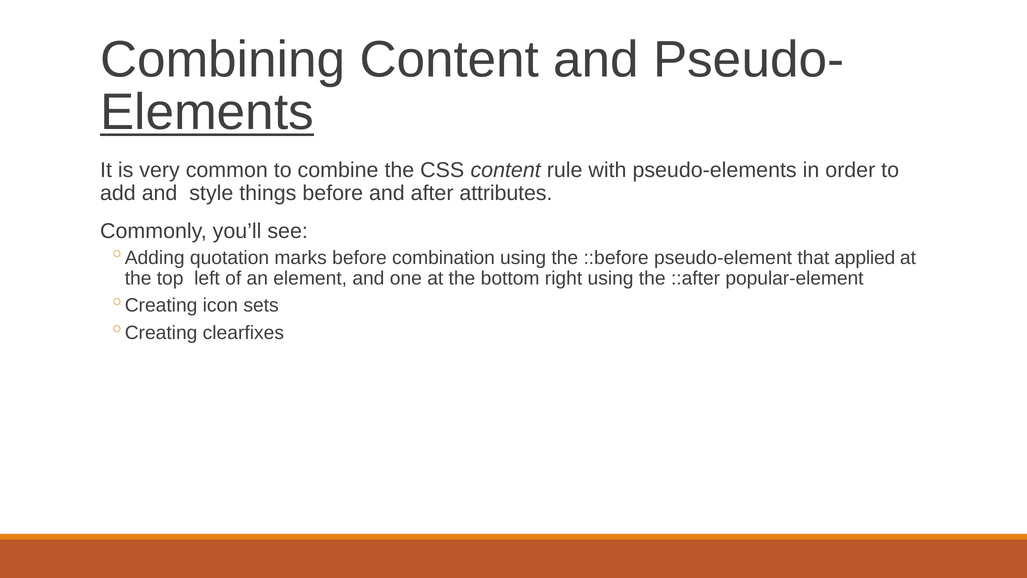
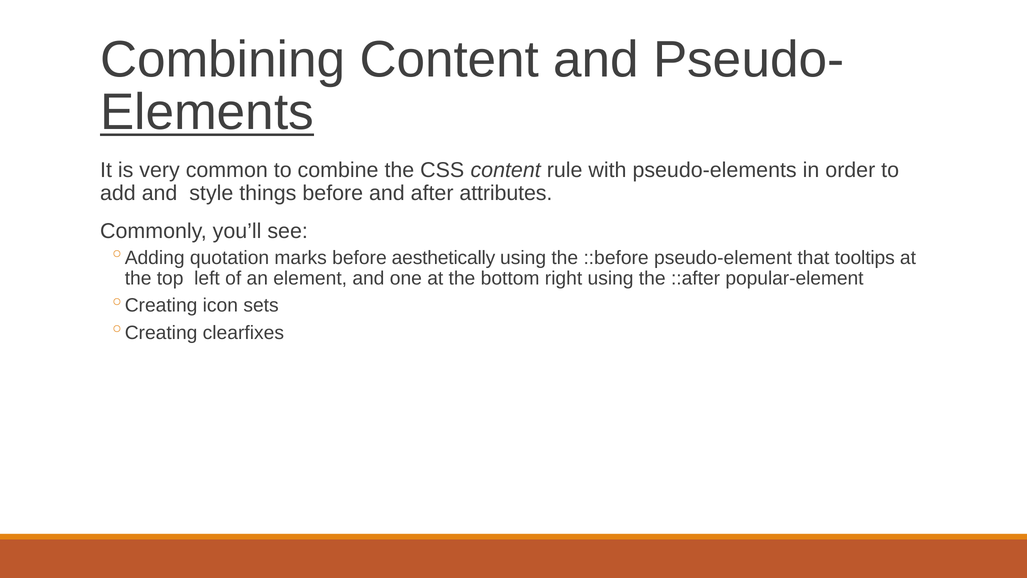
combination: combination -> aesthetically
applied: applied -> tooltips
